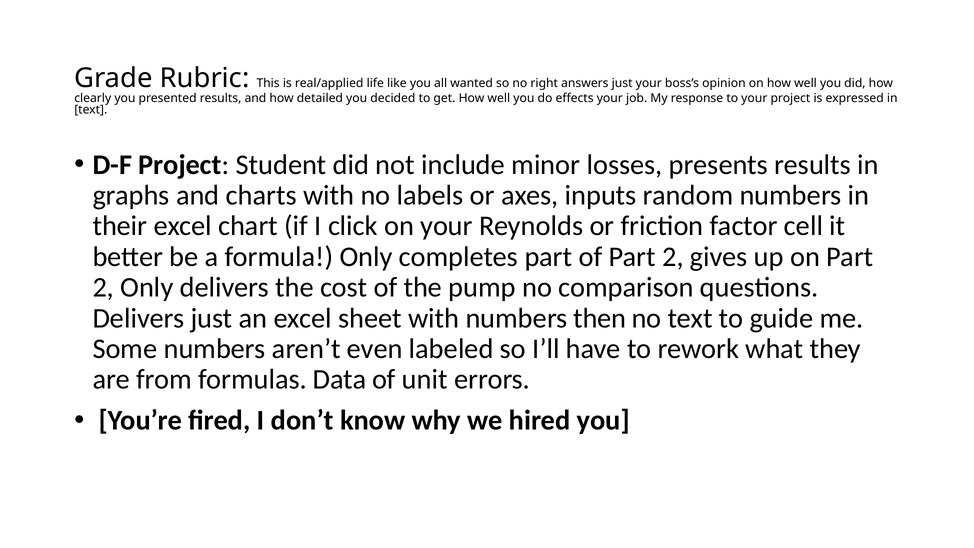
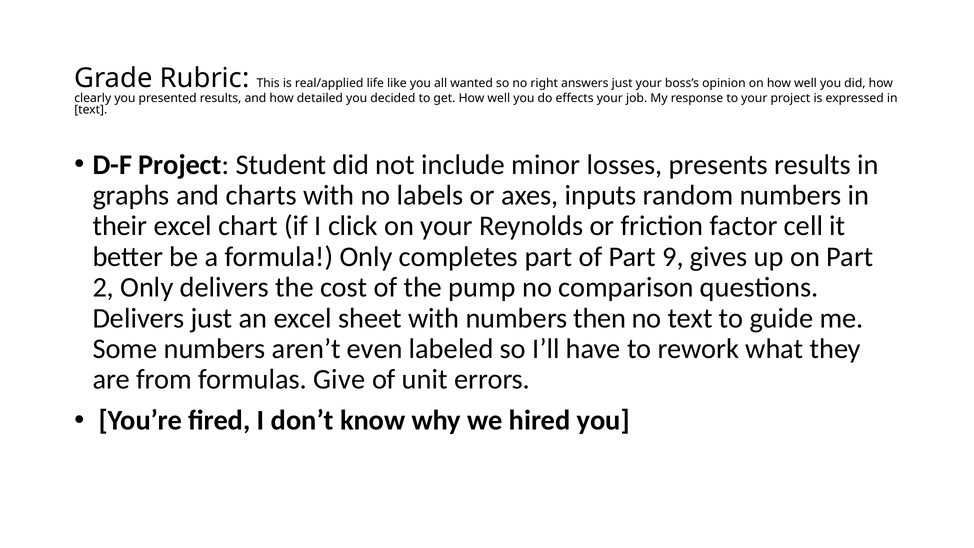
of Part 2: 2 -> 9
Data: Data -> Give
